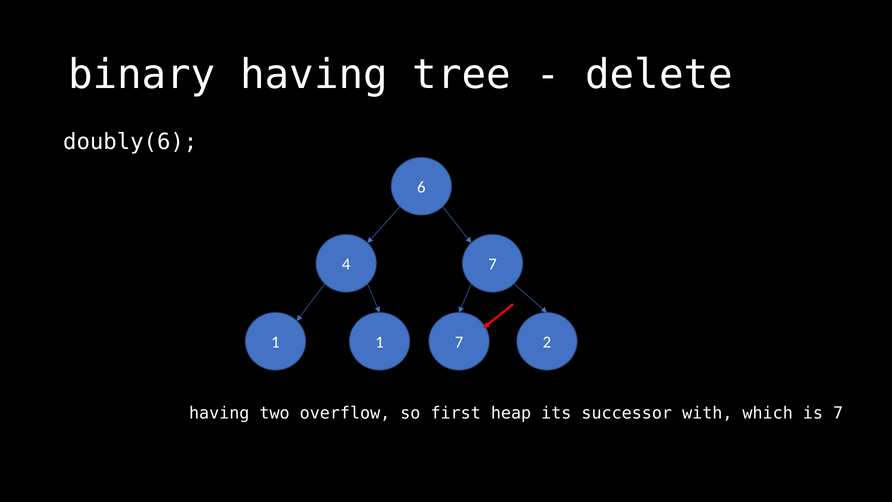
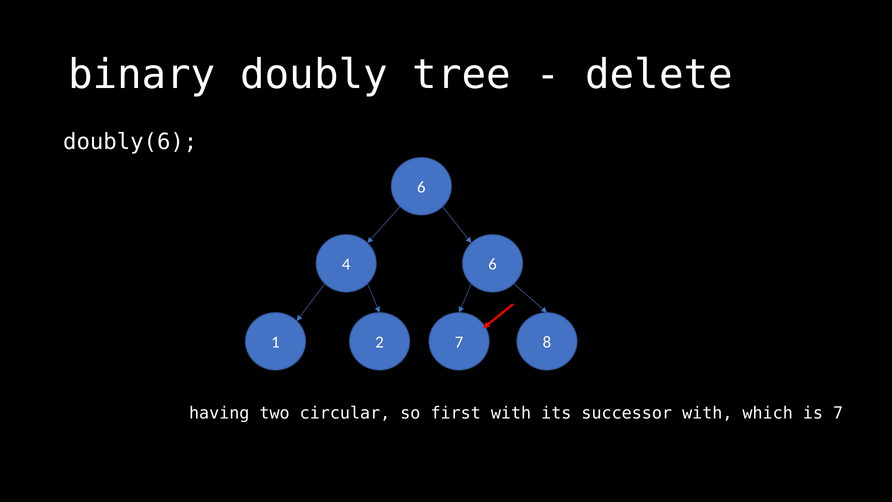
binary having: having -> doubly
4 7: 7 -> 6
1 1: 1 -> 2
2: 2 -> 8
overflow: overflow -> circular
first heap: heap -> with
